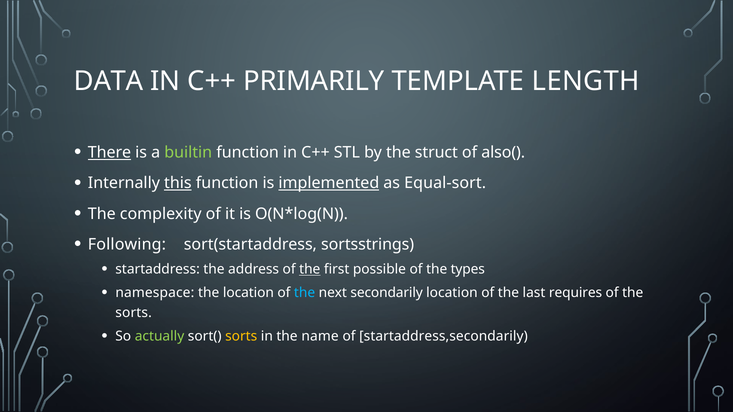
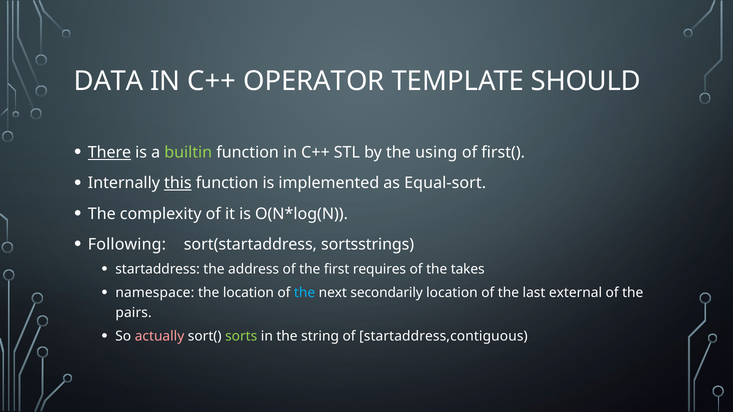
PRIMARILY: PRIMARILY -> OPERATOR
LENGTH: LENGTH -> SHOULD
struct: struct -> using
also(: also( -> first(
implemented underline: present -> none
the at (310, 270) underline: present -> none
possible: possible -> requires
types: types -> takes
requires: requires -> external
sorts at (134, 313): sorts -> pairs
actually colour: light green -> pink
sorts at (241, 336) colour: yellow -> light green
name: name -> string
startaddress,secondarily: startaddress,secondarily -> startaddress,contiguous
